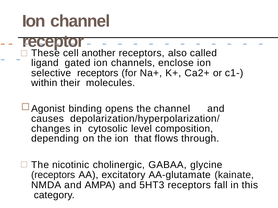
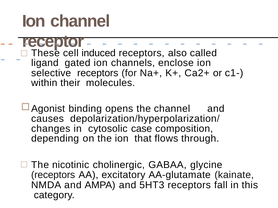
another: another -> induced
level: level -> case
